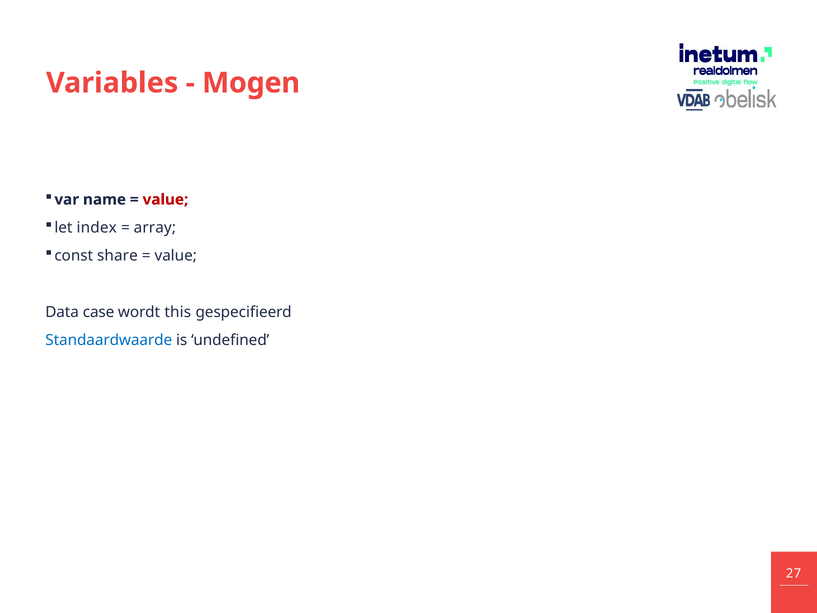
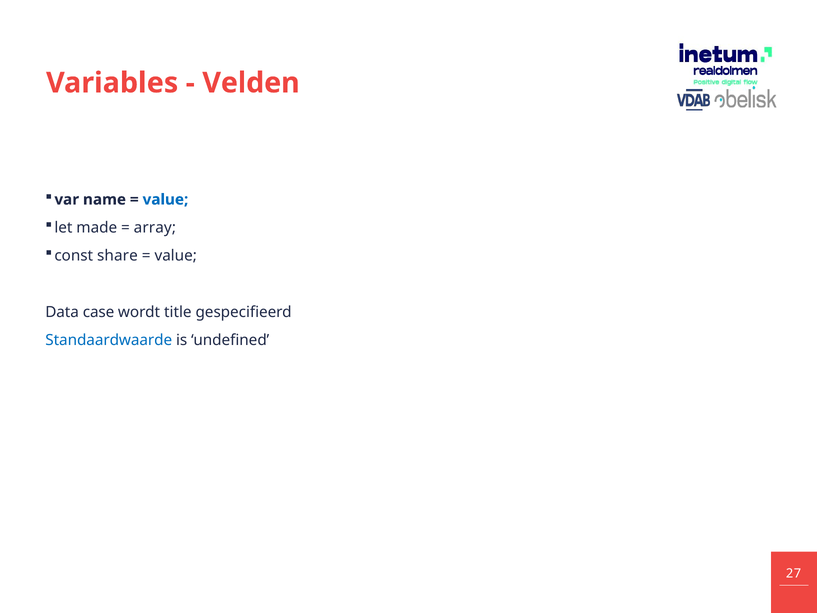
Mogen: Mogen -> Velden
value at (165, 199) colour: red -> blue
index: index -> made
this: this -> title
